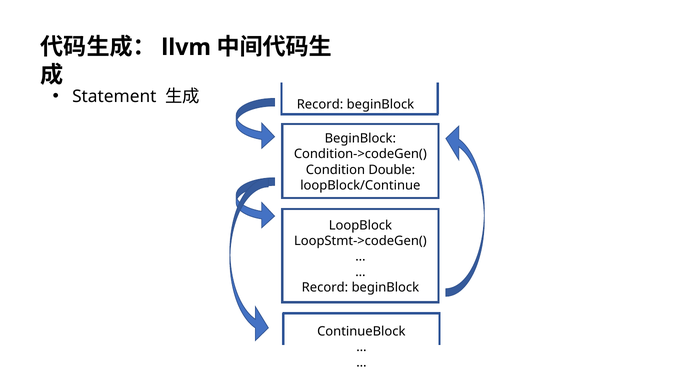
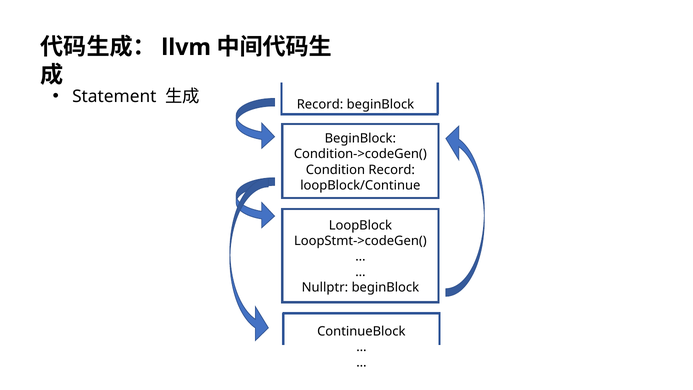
Condition Double: Double -> Record
Record at (325, 288): Record -> Nullptr
